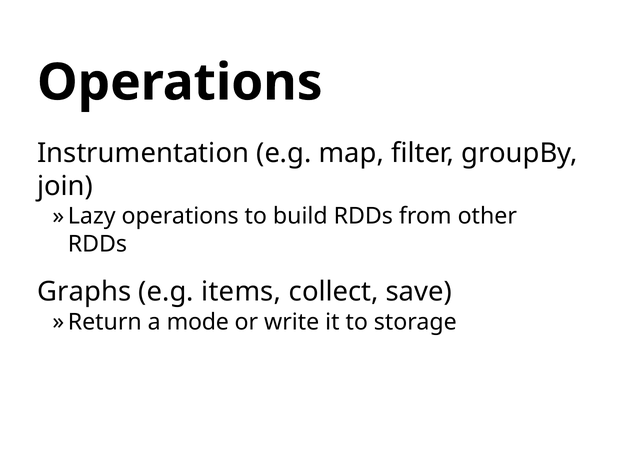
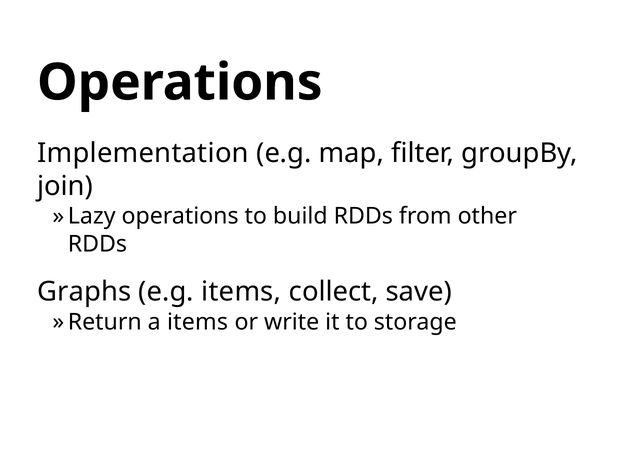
Instrumentation: Instrumentation -> Implementation
a mode: mode -> items
